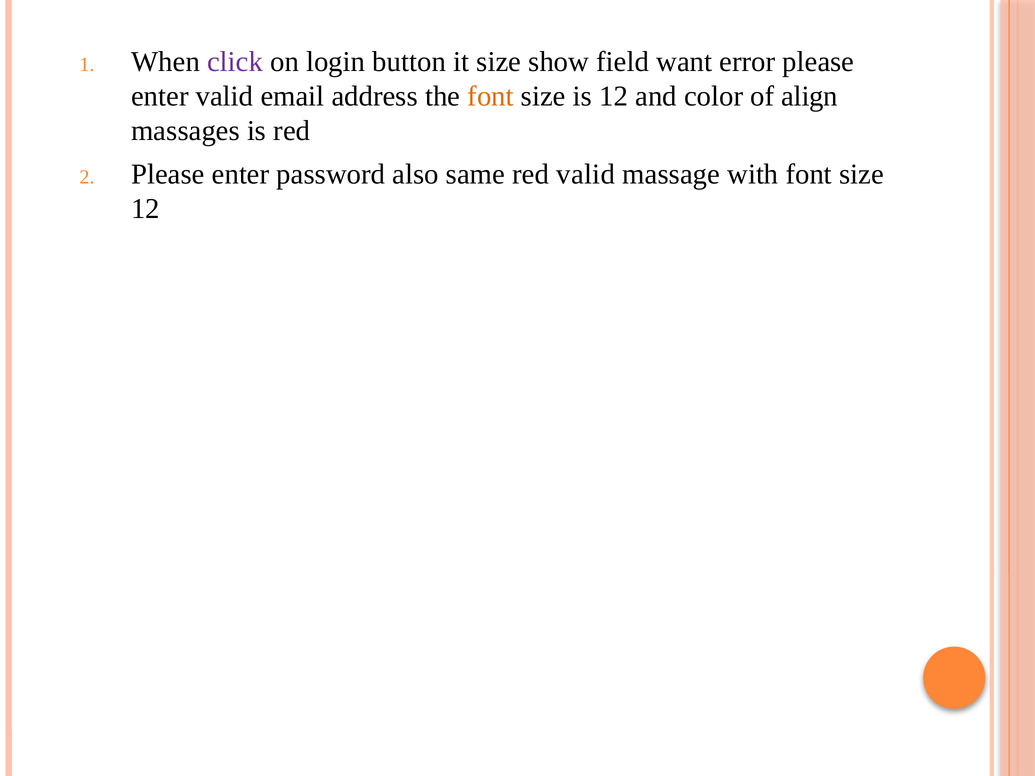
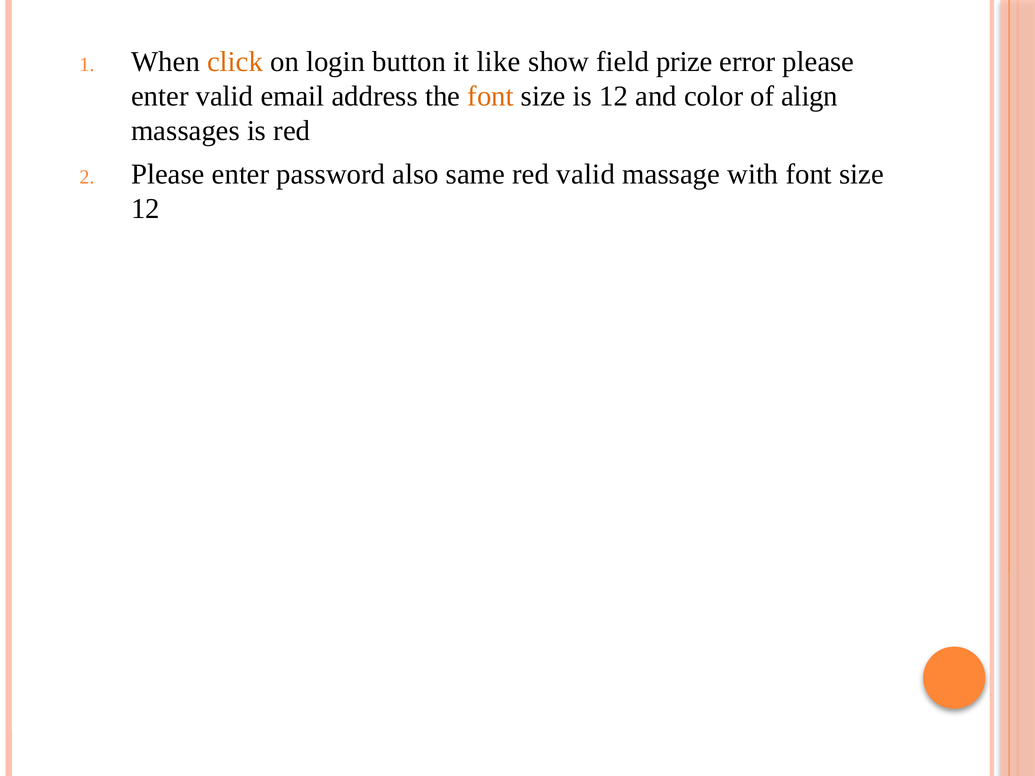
click colour: purple -> orange
it size: size -> like
want: want -> prize
